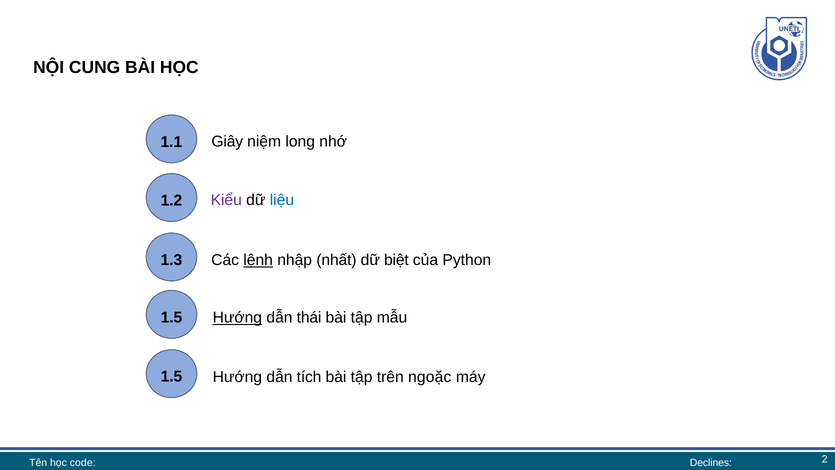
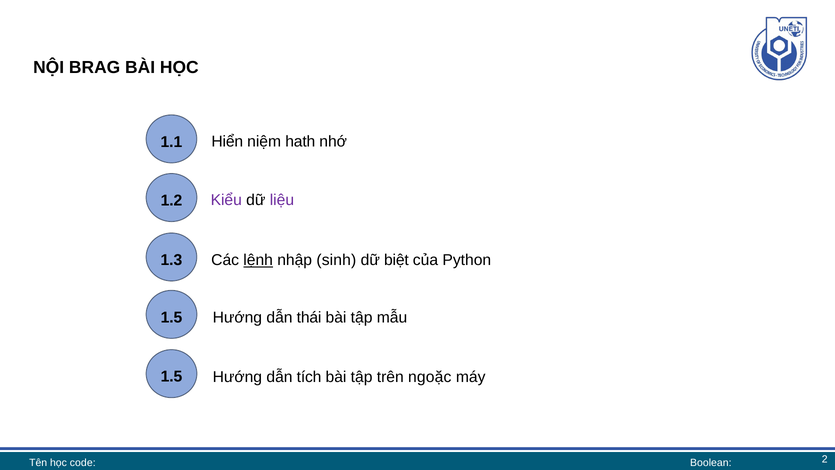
CUNG: CUNG -> BRAG
Giây: Giây -> Hiển
long: long -> hath
liệu colour: blue -> purple
nhất: nhất -> sinh
Hướng at (237, 317) underline: present -> none
Declines: Declines -> Boolean
